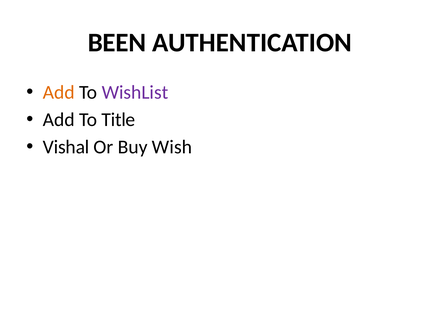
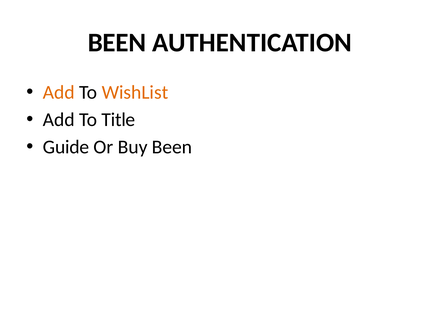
WishList colour: purple -> orange
Vishal: Vishal -> Guide
Buy Wish: Wish -> Been
